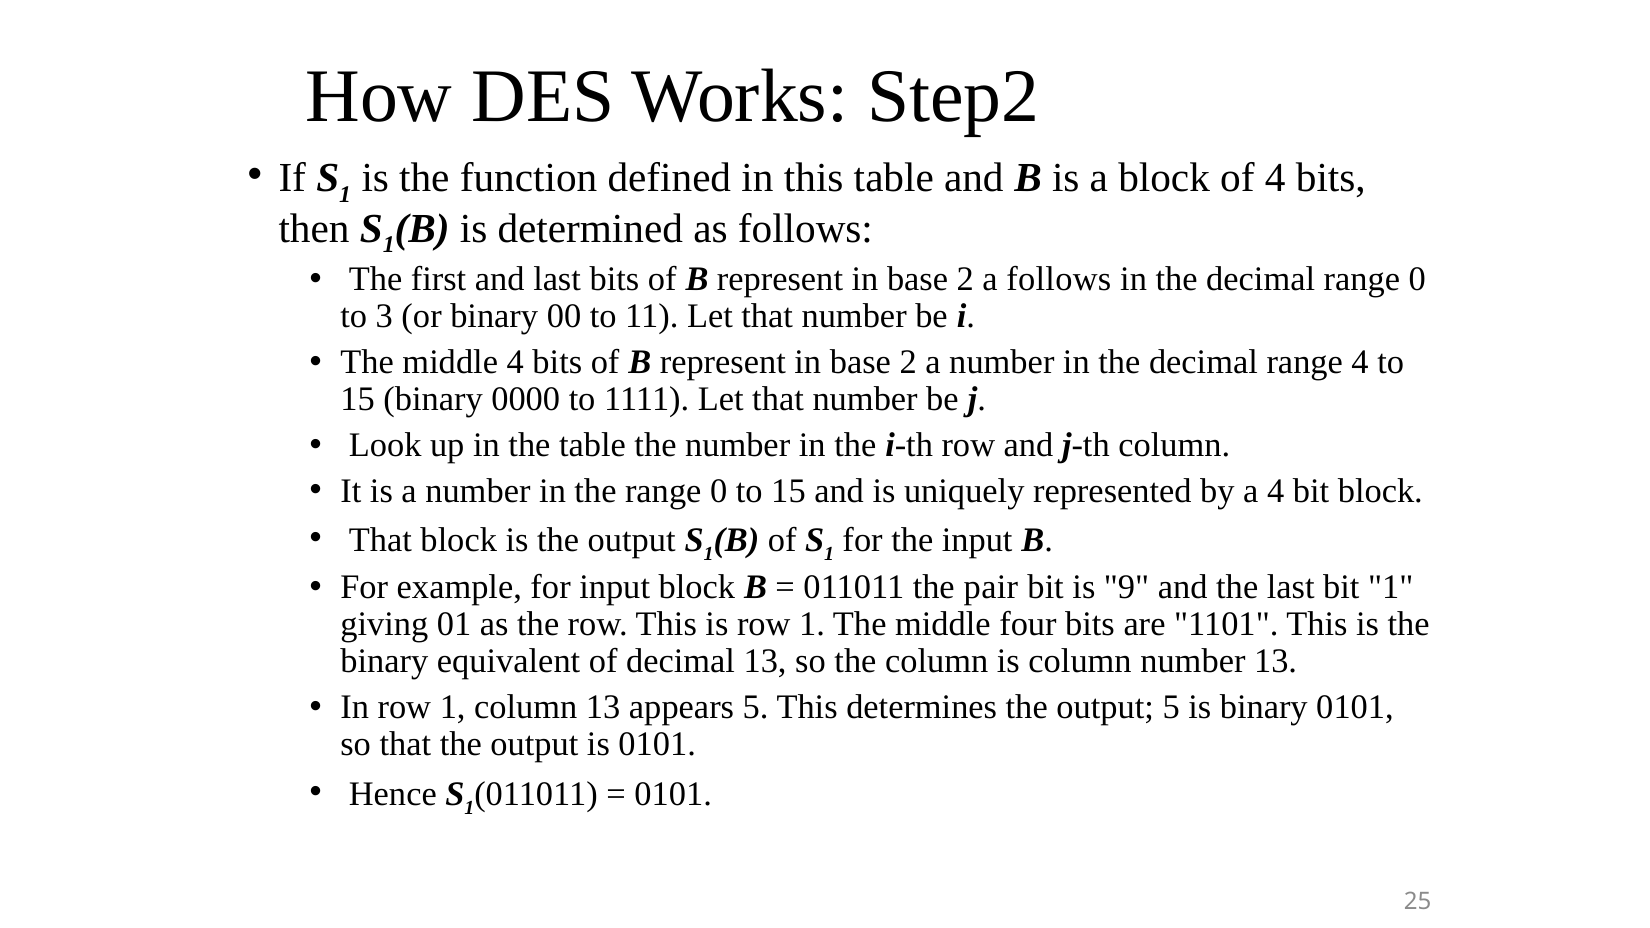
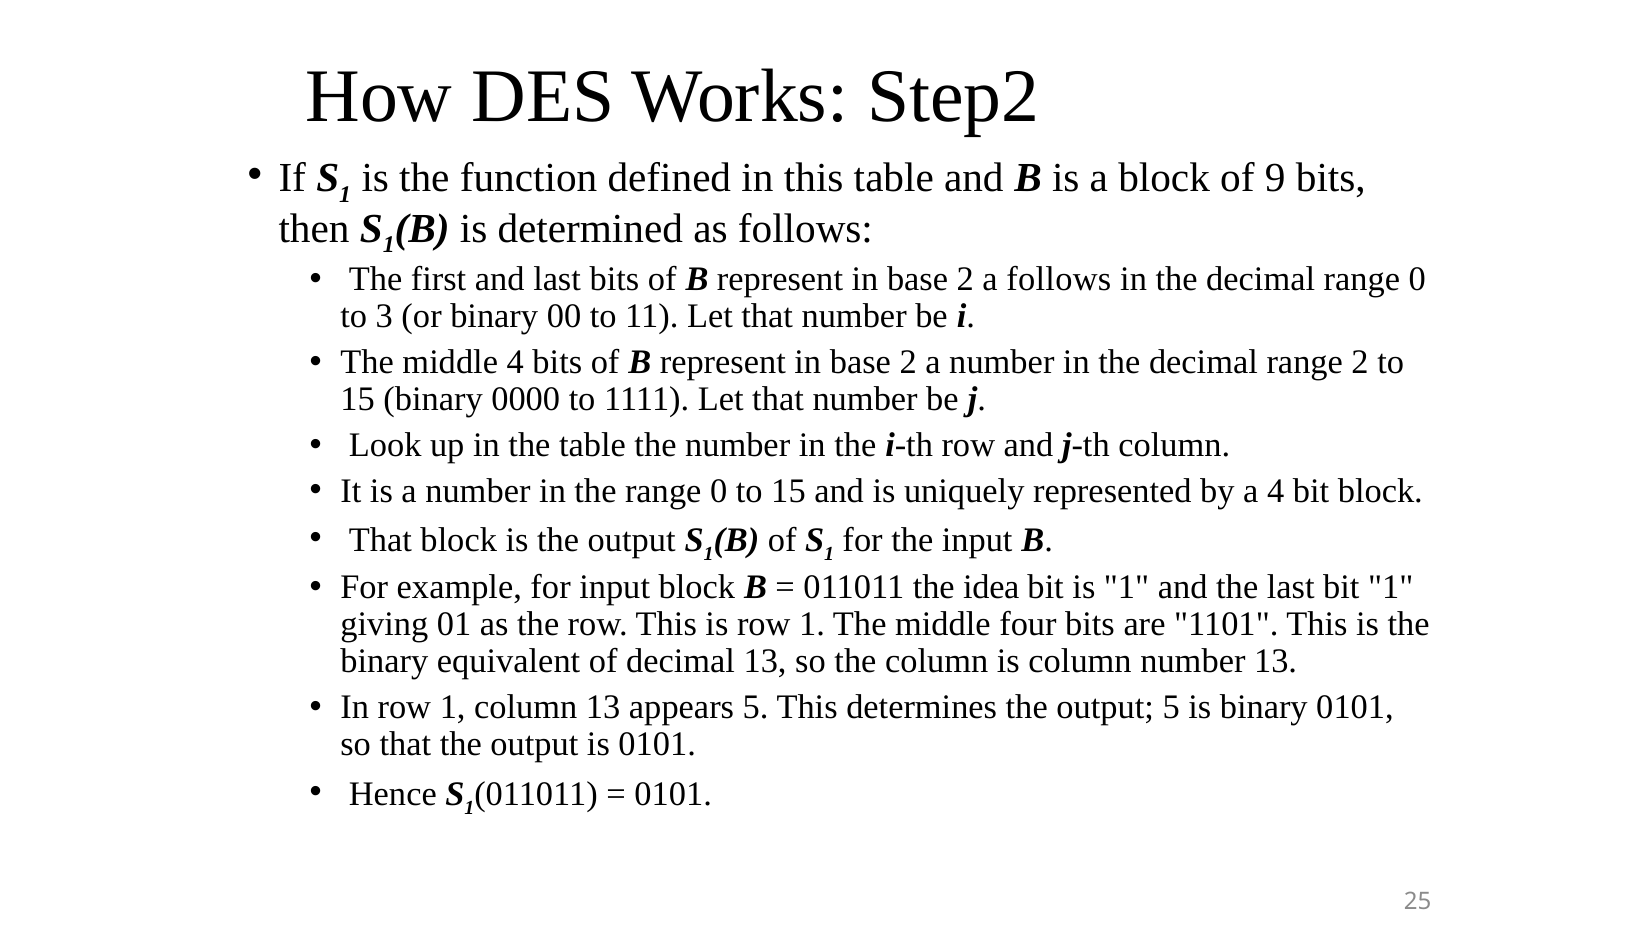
of 4: 4 -> 9
range 4: 4 -> 2
pair: pair -> idea
is 9: 9 -> 1
